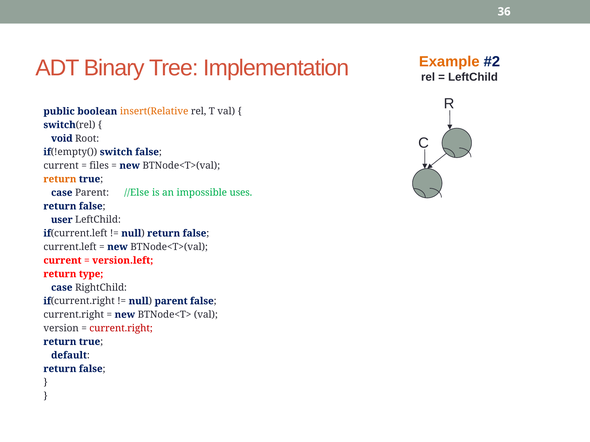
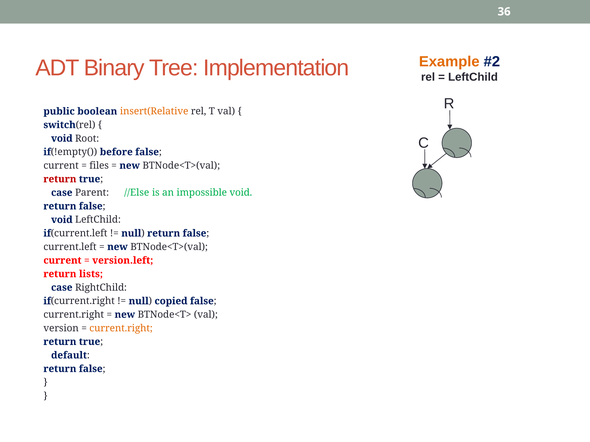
switch: switch -> before
return at (60, 179) colour: orange -> red
impossible uses: uses -> void
user at (62, 220): user -> void
type: type -> lists
null parent: parent -> copied
current.right at (121, 329) colour: red -> orange
